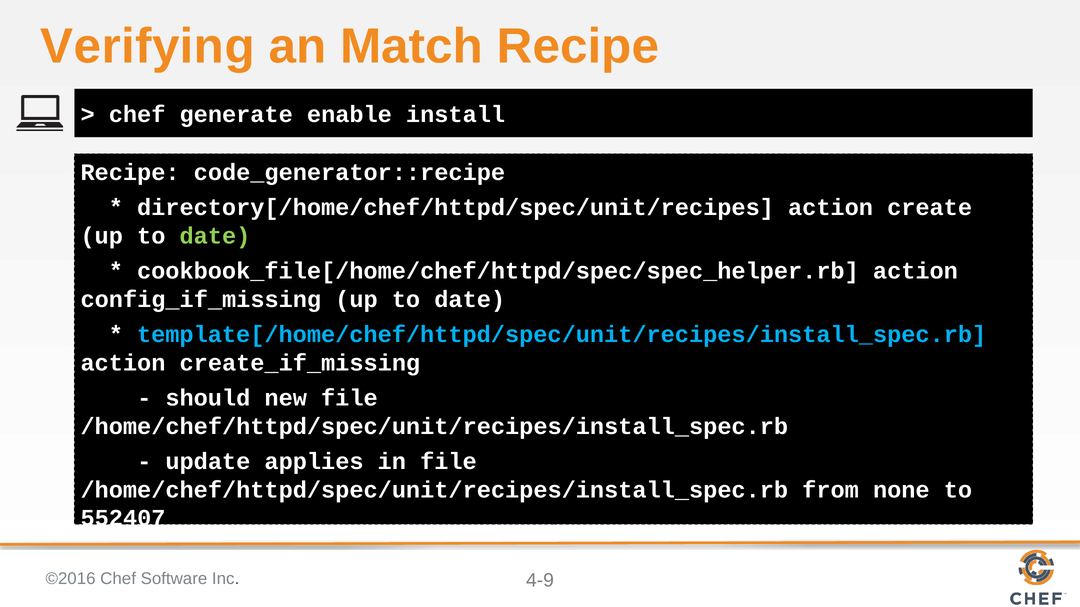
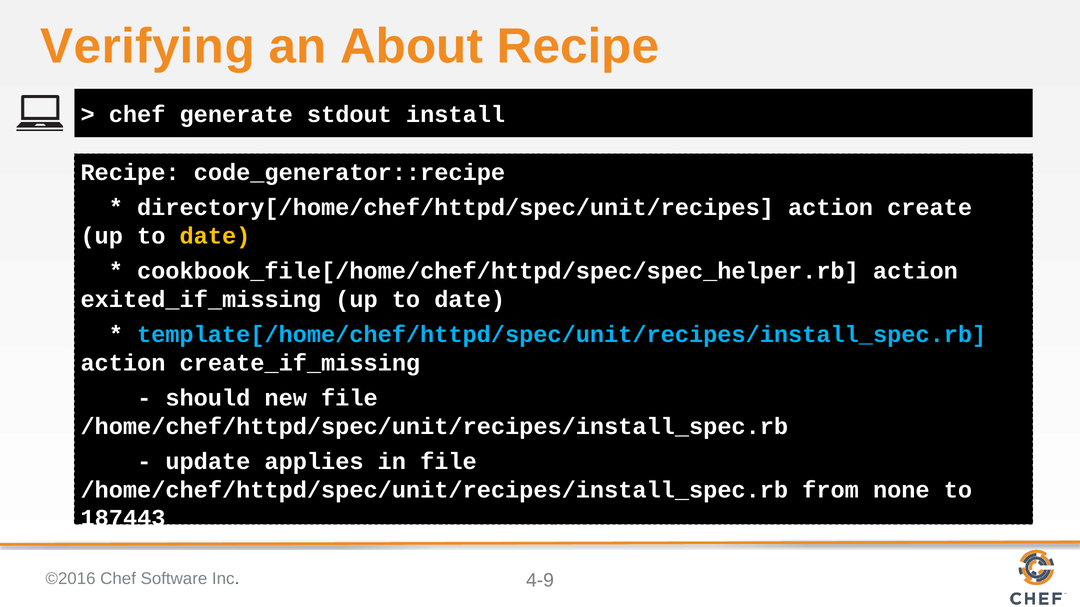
Match: Match -> About
enable: enable -> stdout
date at (215, 236) colour: light green -> yellow
config_if_missing: config_if_missing -> exited_if_missing
552407: 552407 -> 187443
